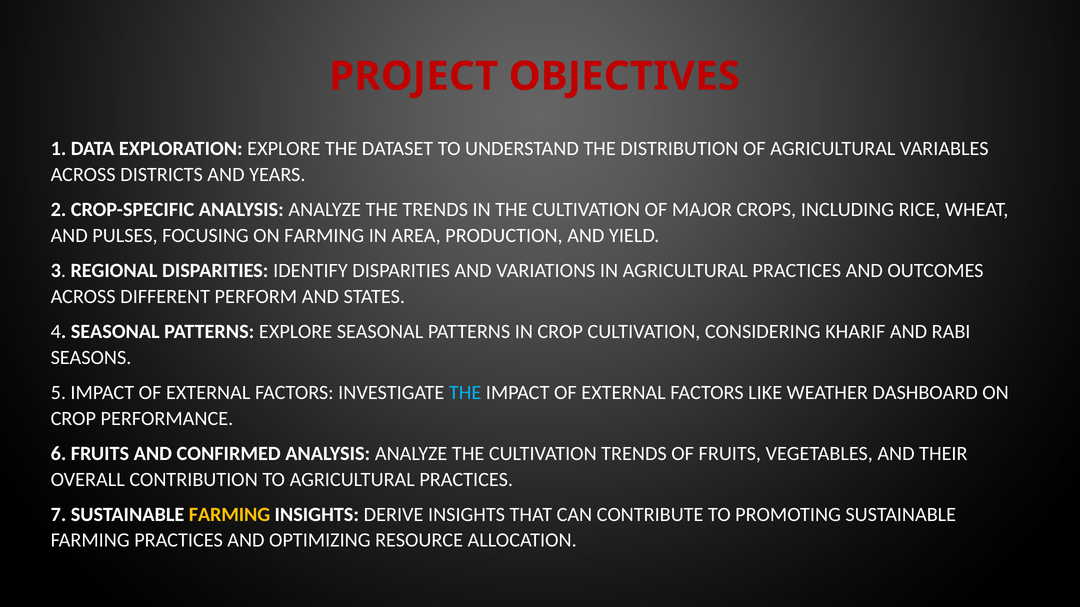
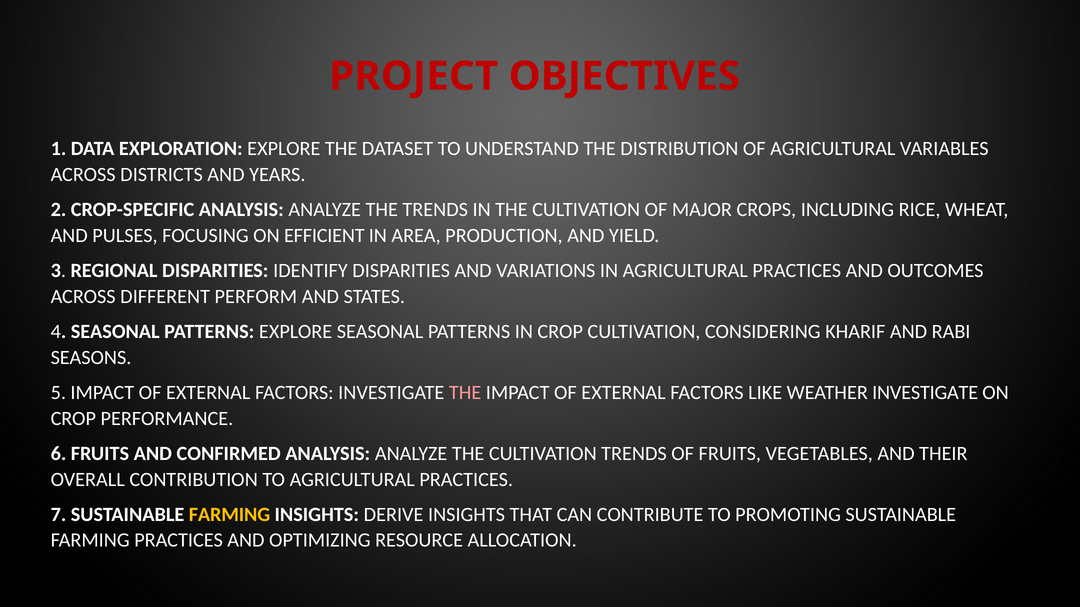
ON FARMING: FARMING -> EFFICIENT
THE at (465, 393) colour: light blue -> pink
WEATHER DASHBOARD: DASHBOARD -> INVESTIGATE
